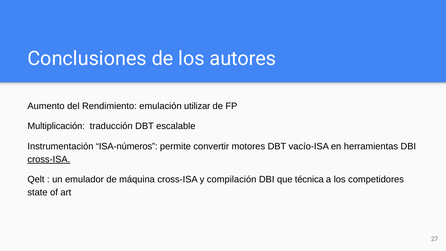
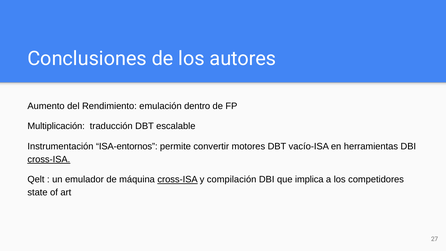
utilizar: utilizar -> dentro
ISA-números: ISA-números -> ISA-entornos
cross-ISA at (178, 180) underline: none -> present
técnica: técnica -> implica
